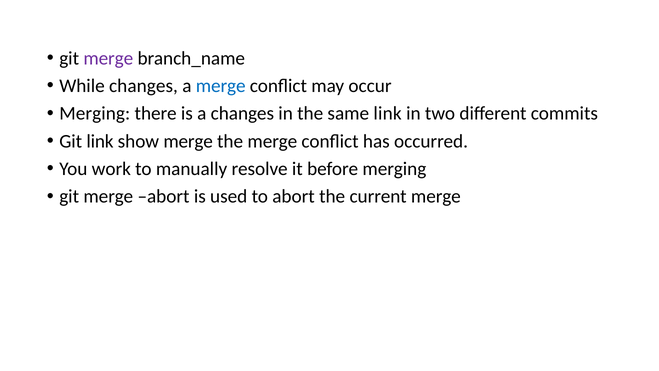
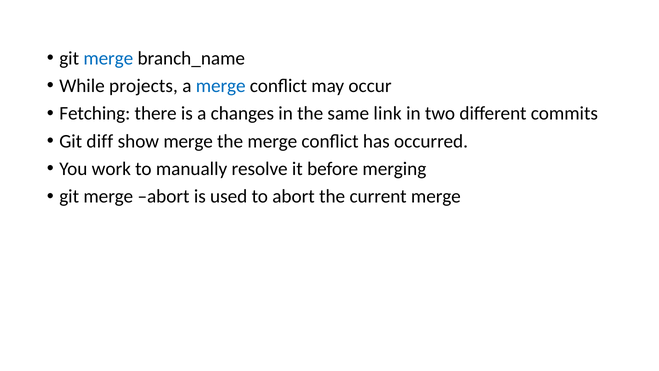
merge at (108, 58) colour: purple -> blue
While changes: changes -> projects
Merging at (95, 113): Merging -> Fetching
Git link: link -> diff
